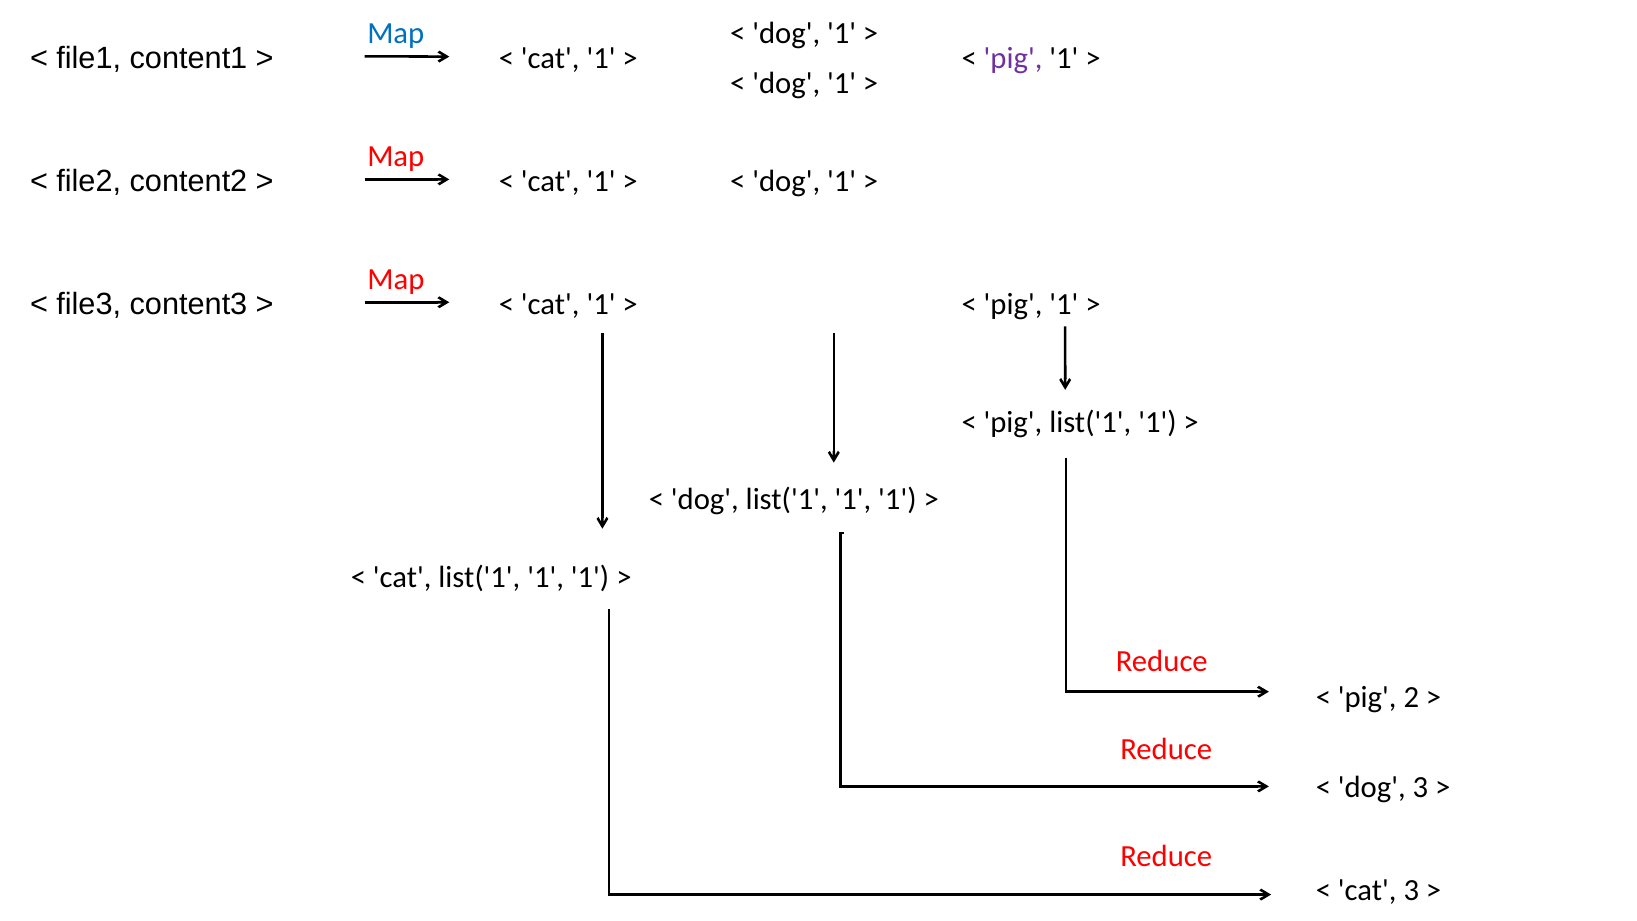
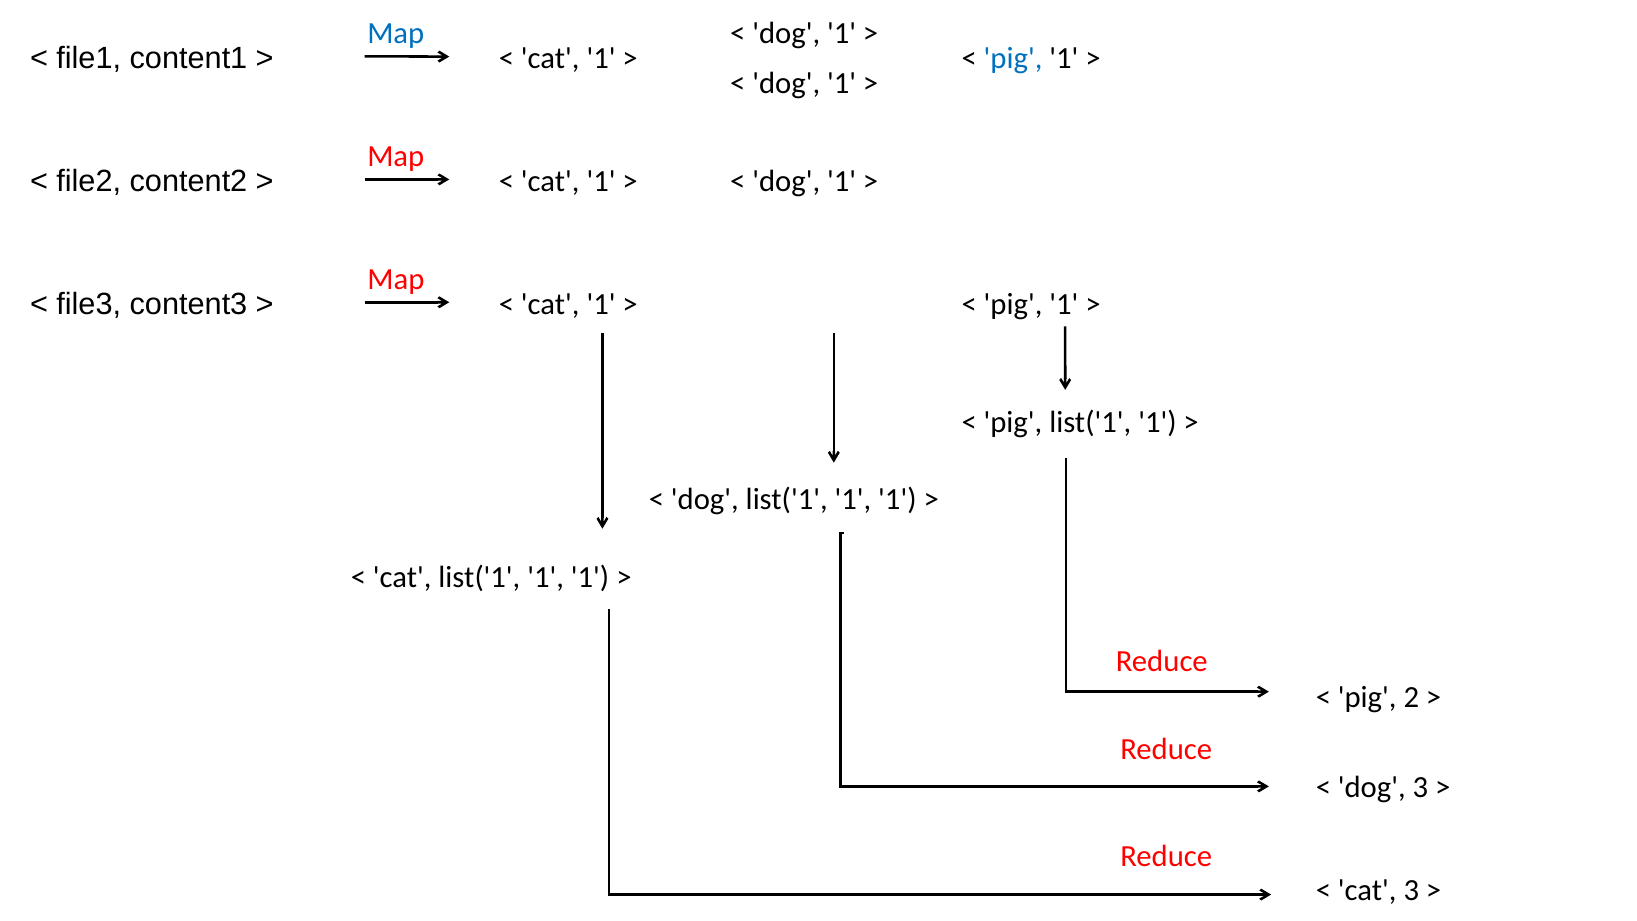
pig at (1013, 58) colour: purple -> blue
